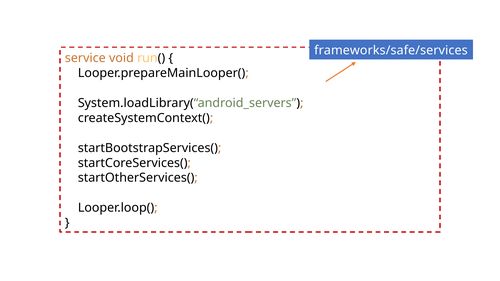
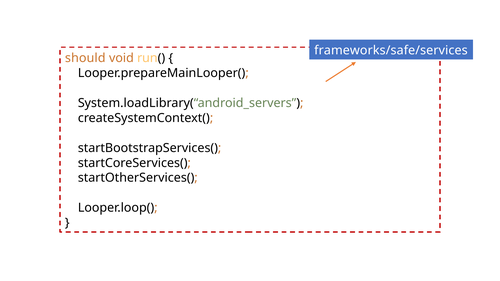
service: service -> should
